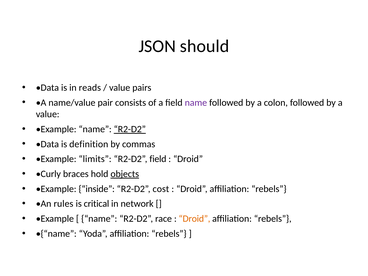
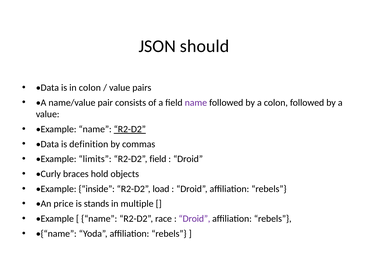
in reads: reads -> colon
objects underline: present -> none
cost: cost -> load
rules: rules -> price
critical: critical -> stands
network: network -> multiple
Droid at (194, 219) colour: orange -> purple
